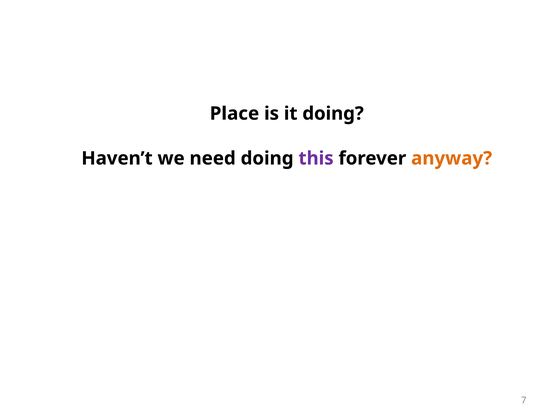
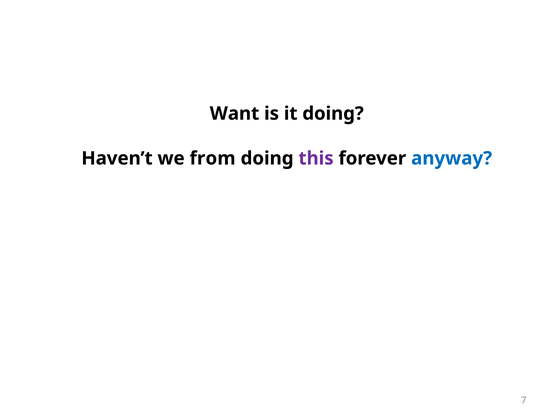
Place: Place -> Want
need: need -> from
anyway colour: orange -> blue
